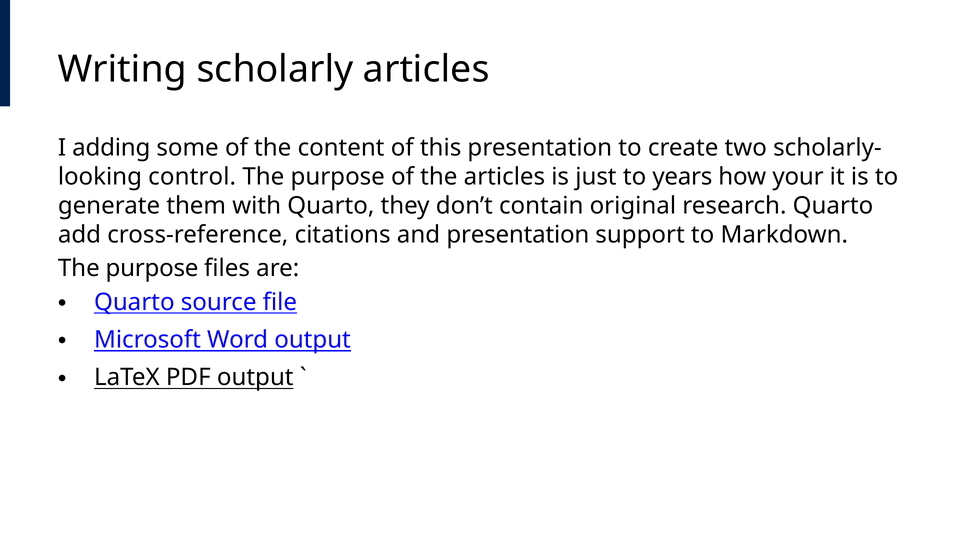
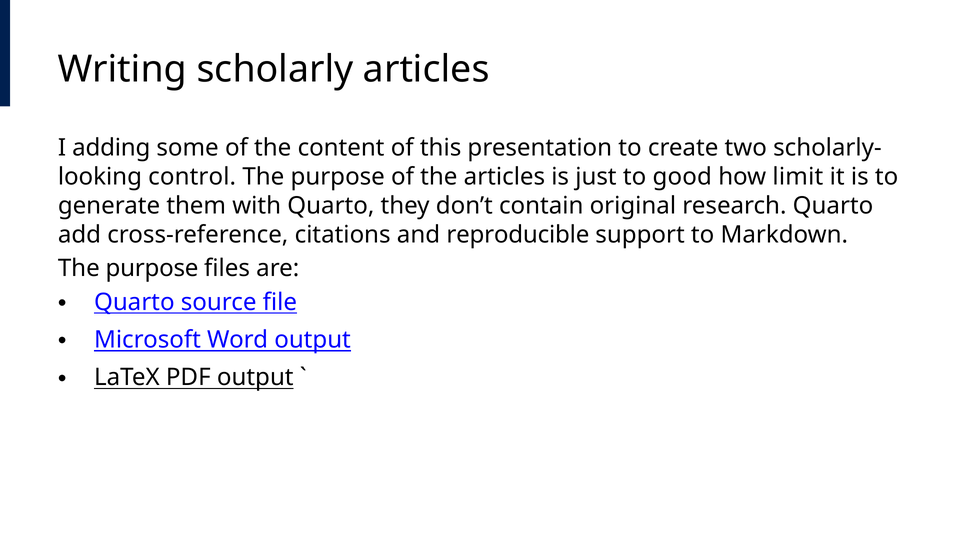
years: years -> good
your: your -> limit
and presentation: presentation -> reproducible
